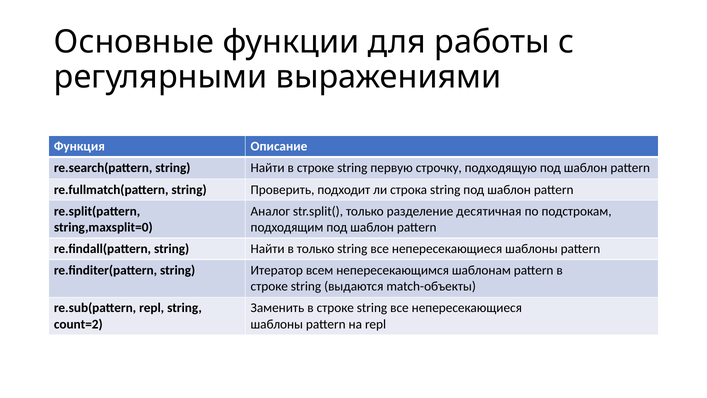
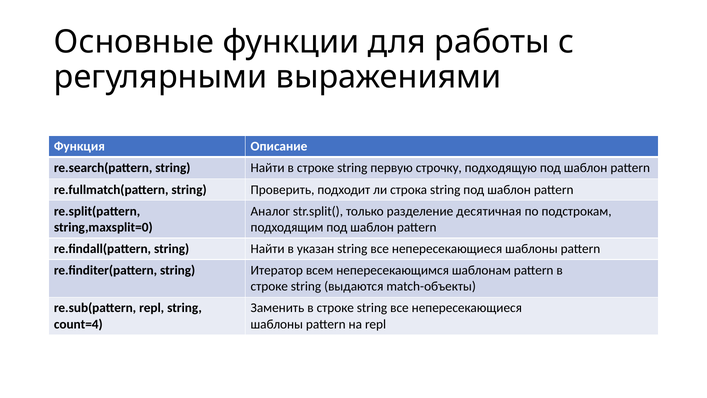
в только: только -> указан
count=2: count=2 -> count=4
